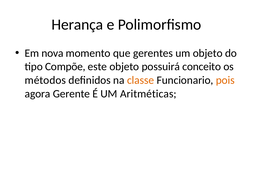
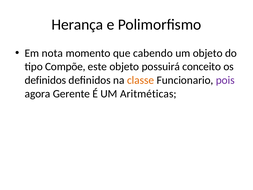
nova: nova -> nota
gerentes: gerentes -> cabendo
métodos at (45, 80): métodos -> definidos
pois colour: orange -> purple
